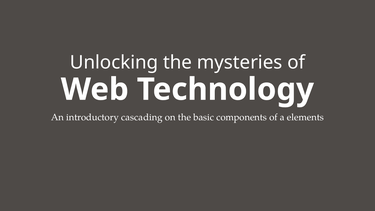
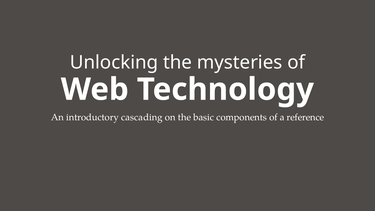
elements: elements -> reference
